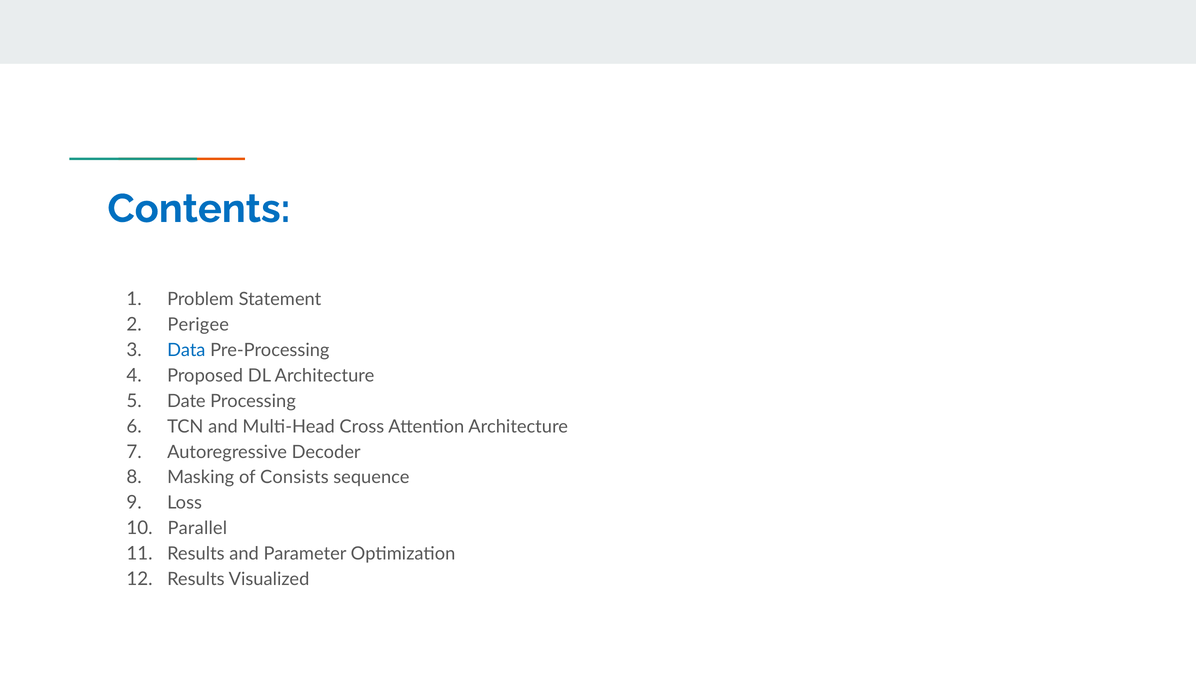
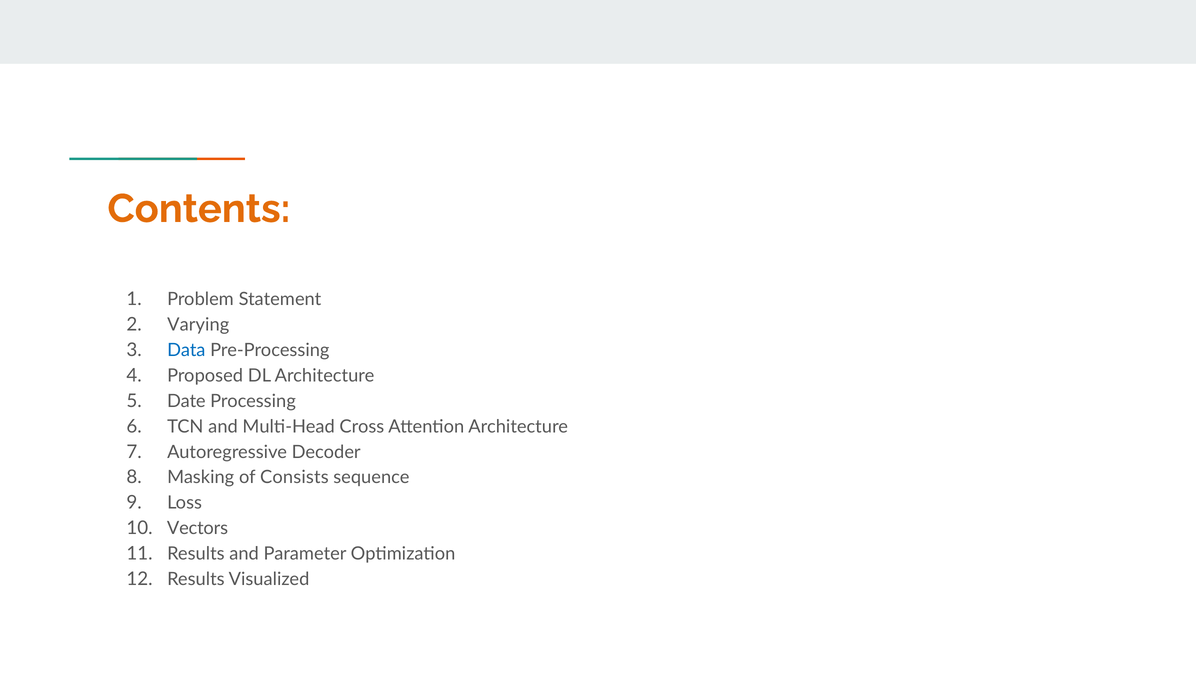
Contents colour: blue -> orange
Perigee: Perigee -> Varying
Parallel: Parallel -> Vectors
